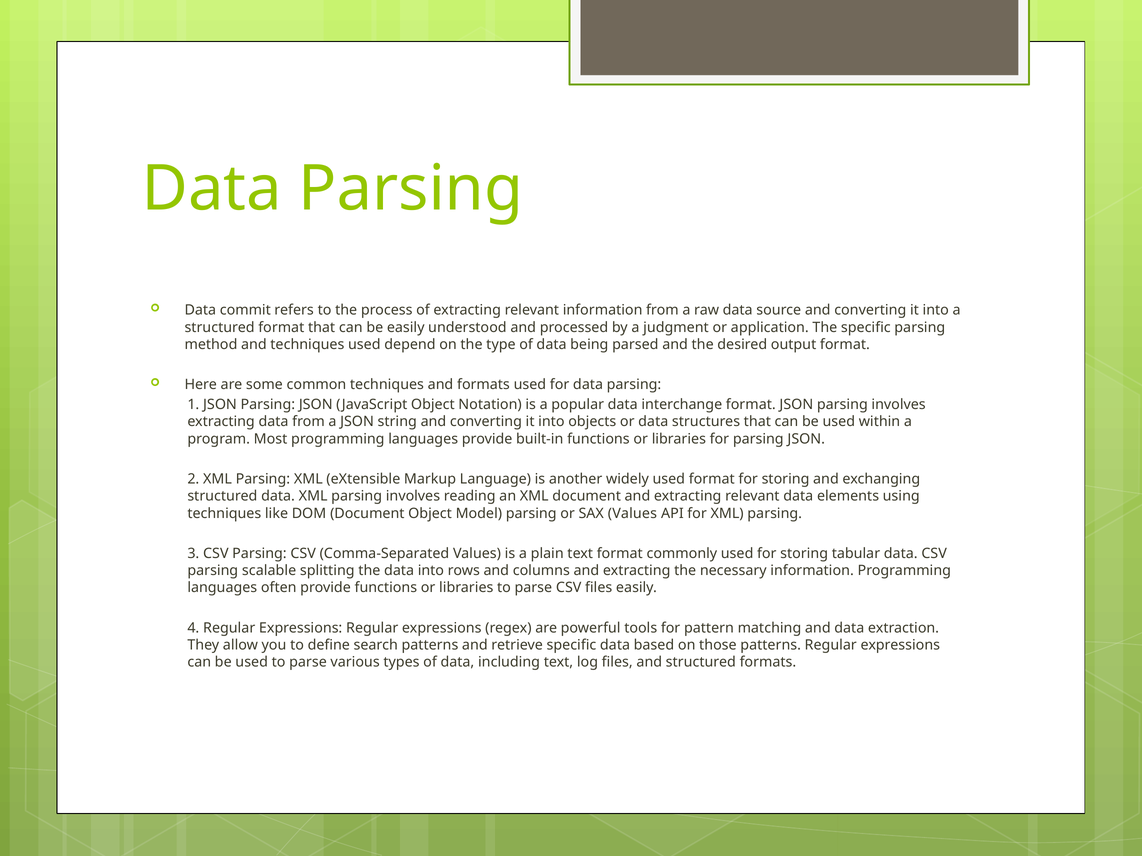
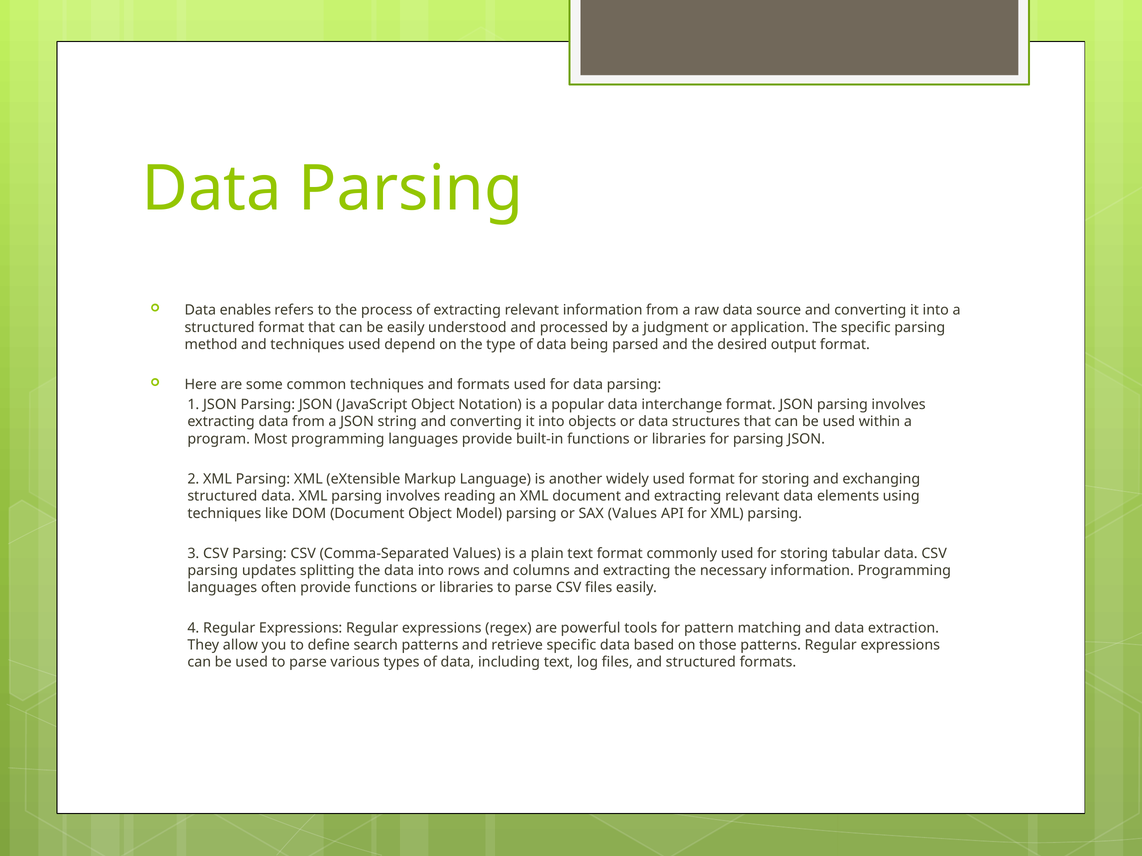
commit: commit -> enables
scalable: scalable -> updates
